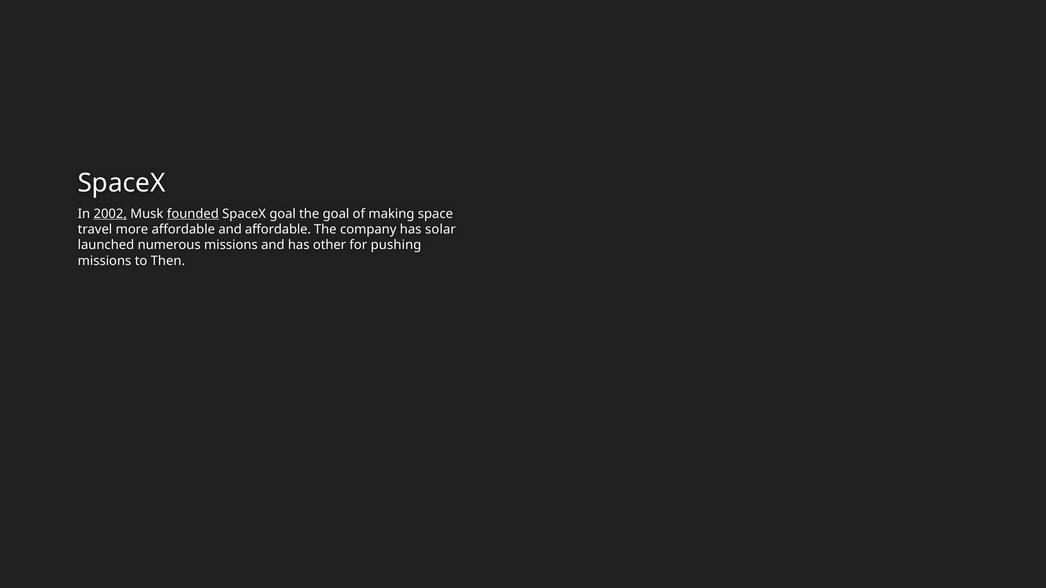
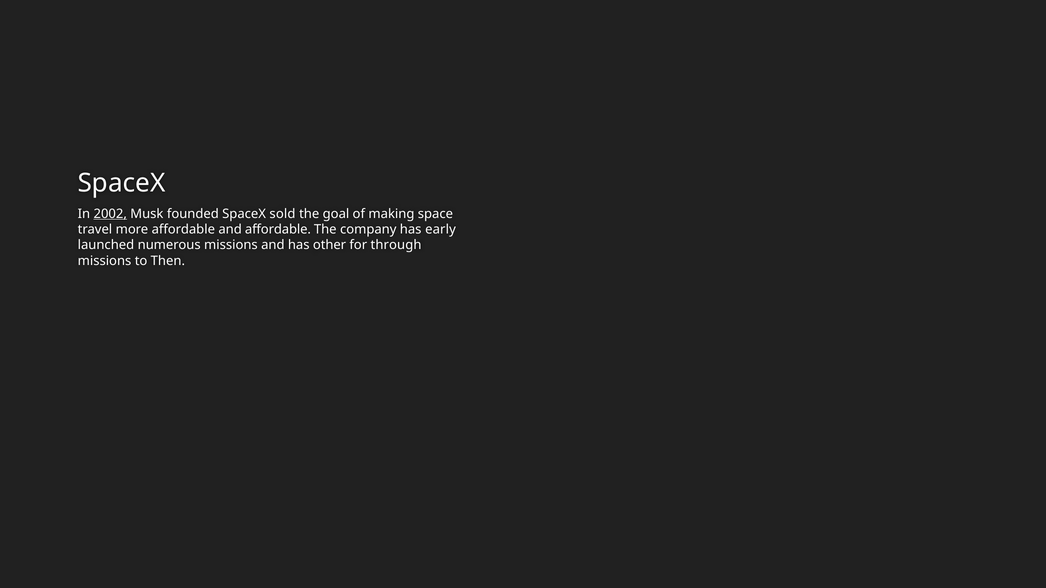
founded underline: present -> none
SpaceX goal: goal -> sold
solar: solar -> early
pushing: pushing -> through
